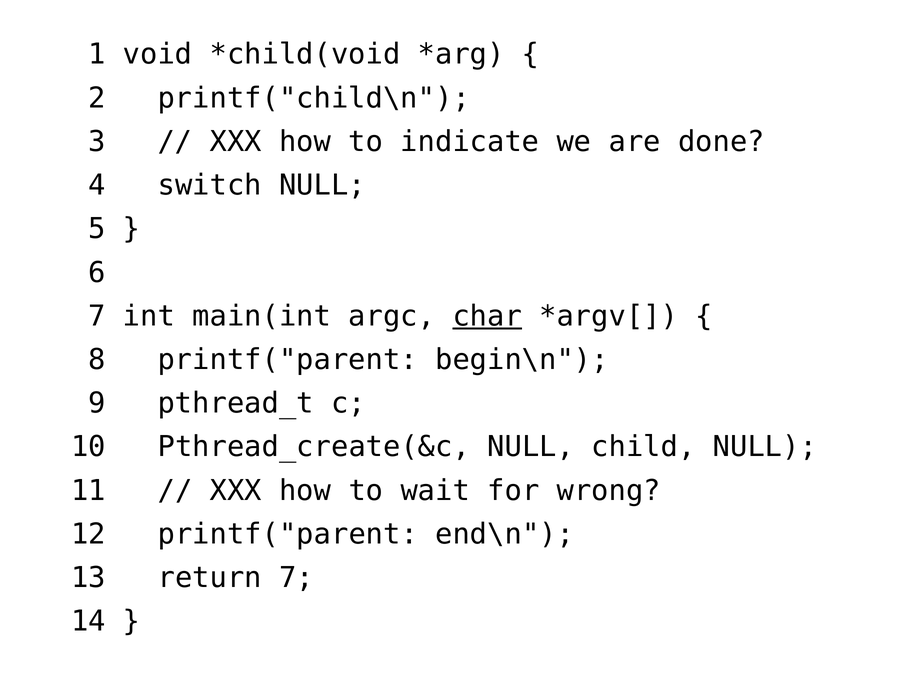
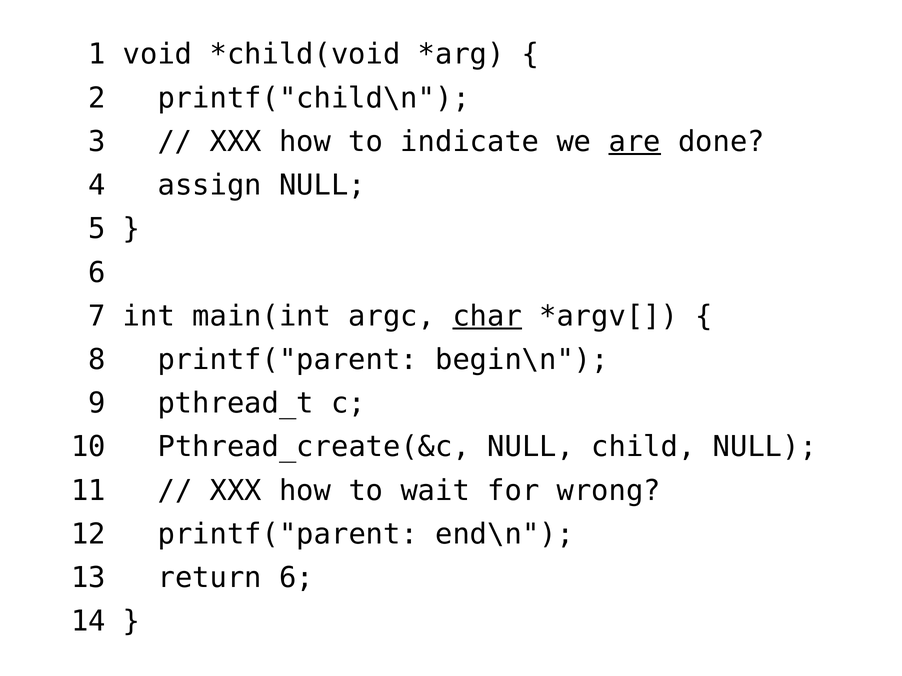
are underline: none -> present
switch: switch -> assign
return 7: 7 -> 6
